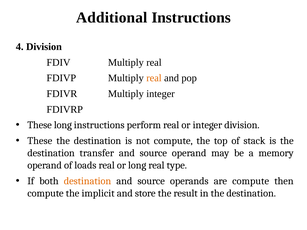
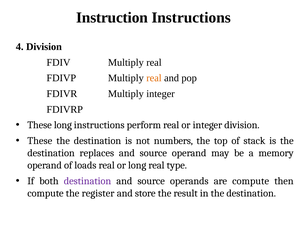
Additional: Additional -> Instruction
not compute: compute -> numbers
transfer: transfer -> replaces
destination at (88, 181) colour: orange -> purple
implicit: implicit -> register
